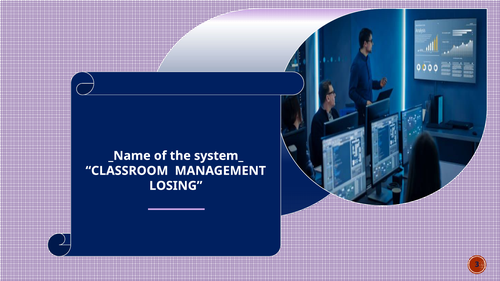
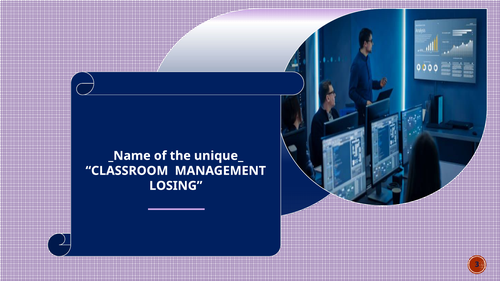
system_: system_ -> unique_
